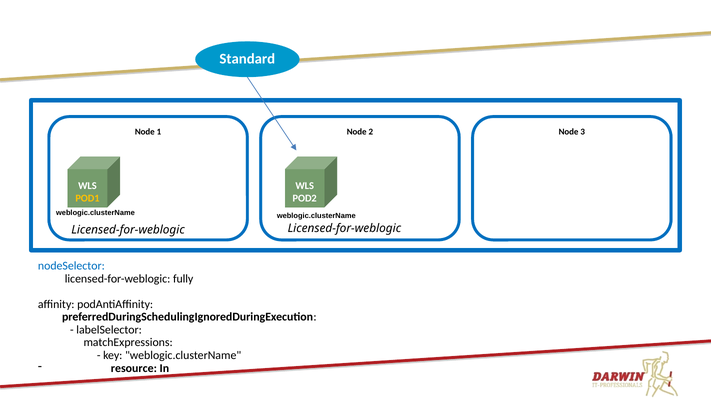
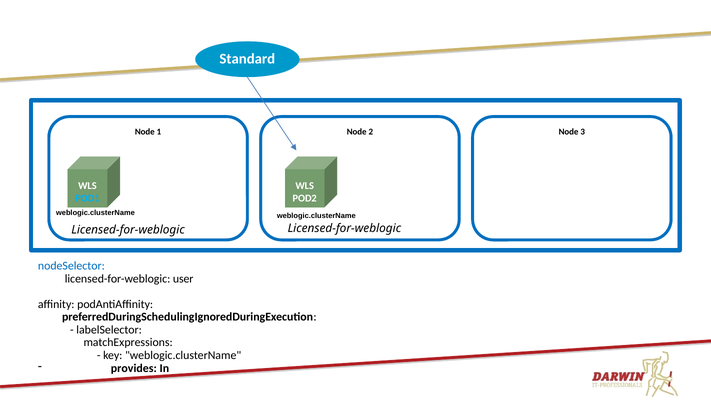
POD1 colour: yellow -> light blue
fully: fully -> user
resource: resource -> provides
